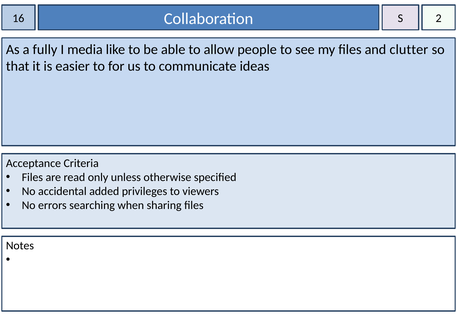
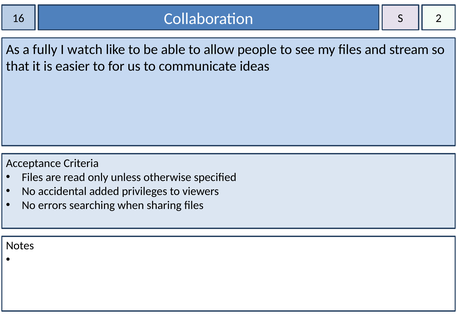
media: media -> watch
clutter: clutter -> stream
